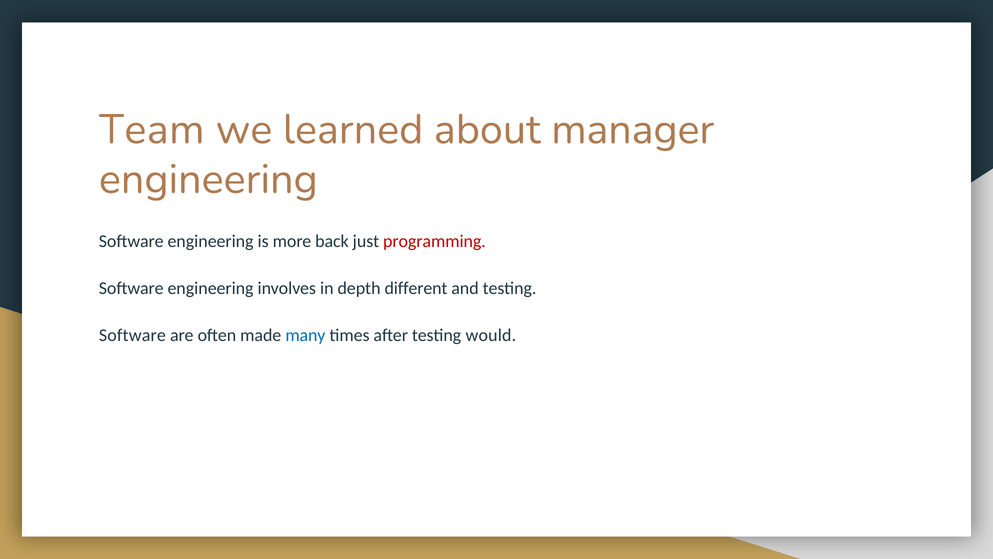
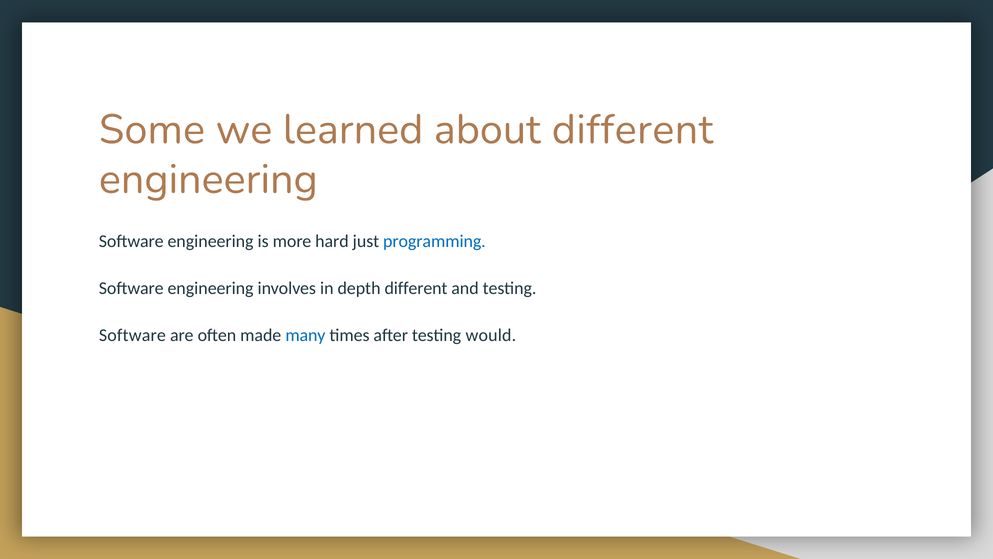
Team: Team -> Some
about manager: manager -> different
back: back -> hard
programming colour: red -> blue
